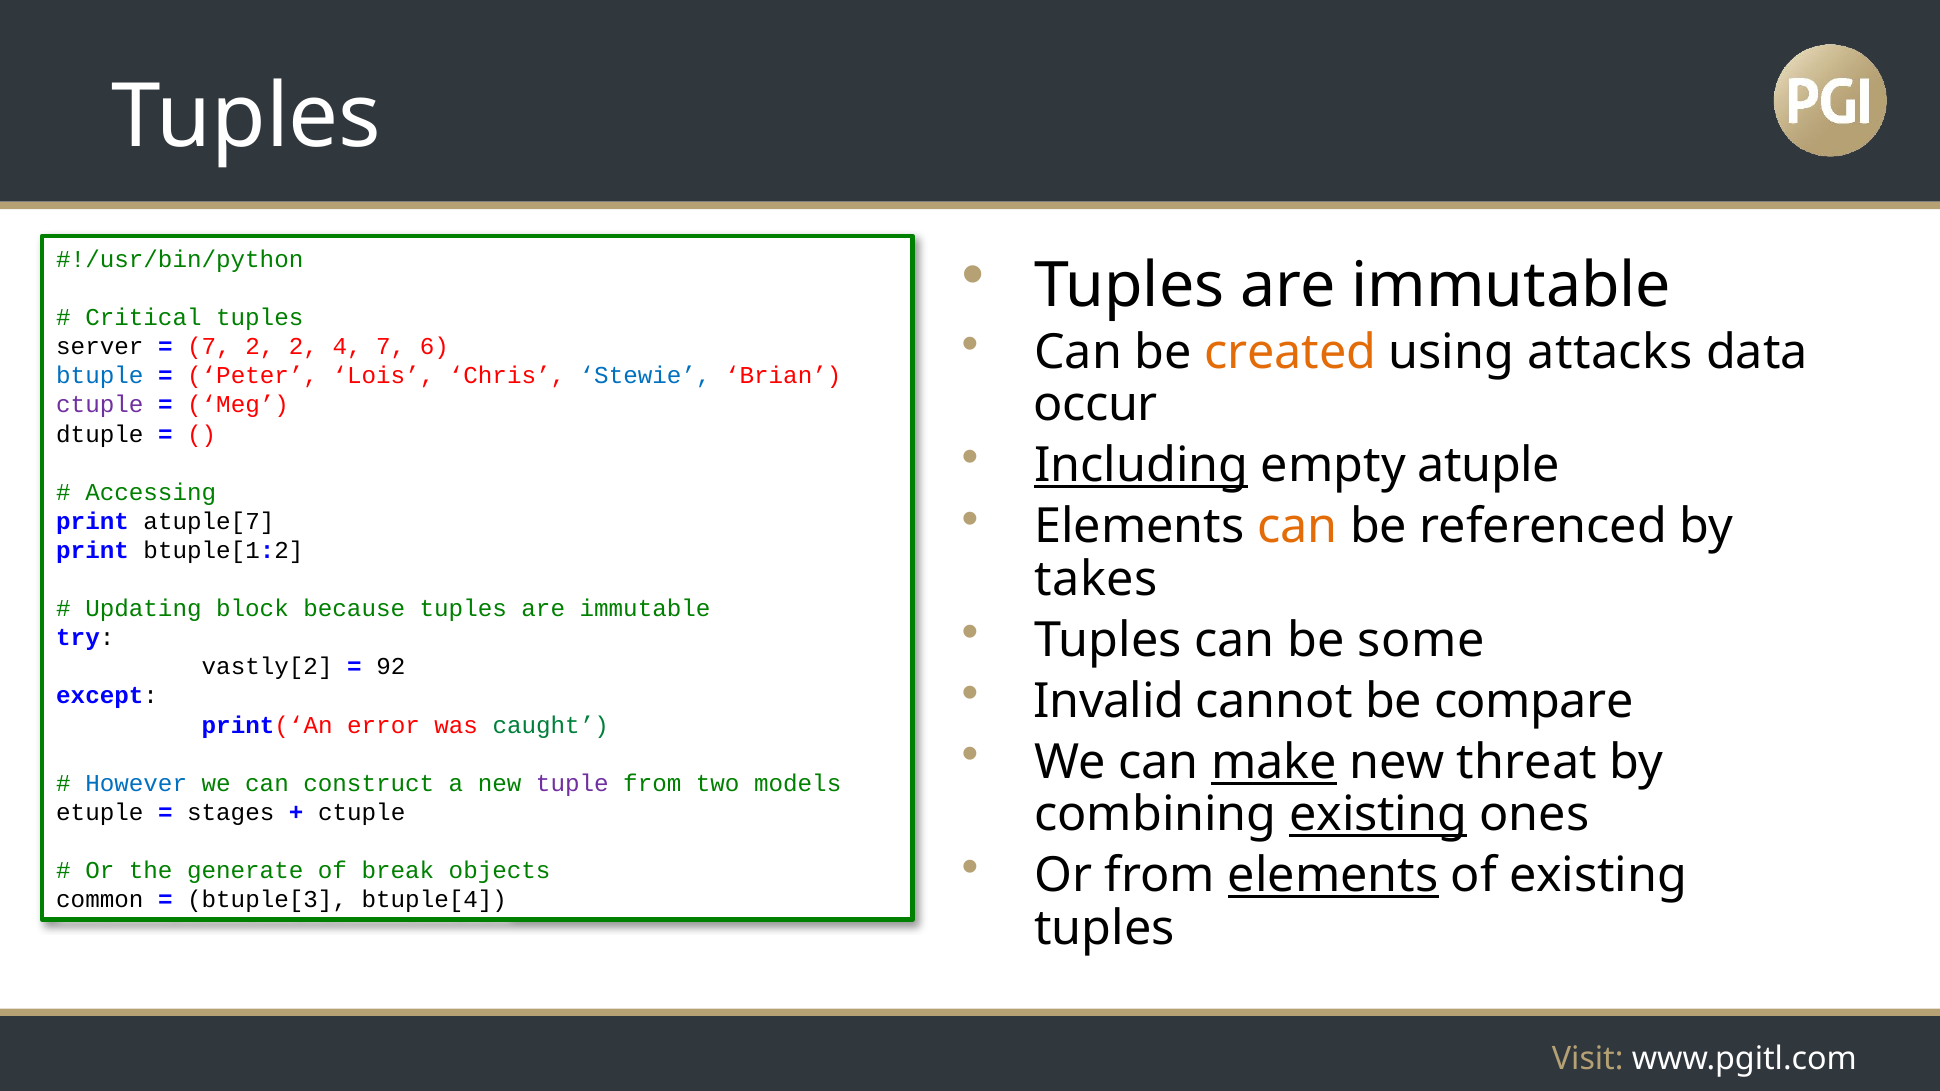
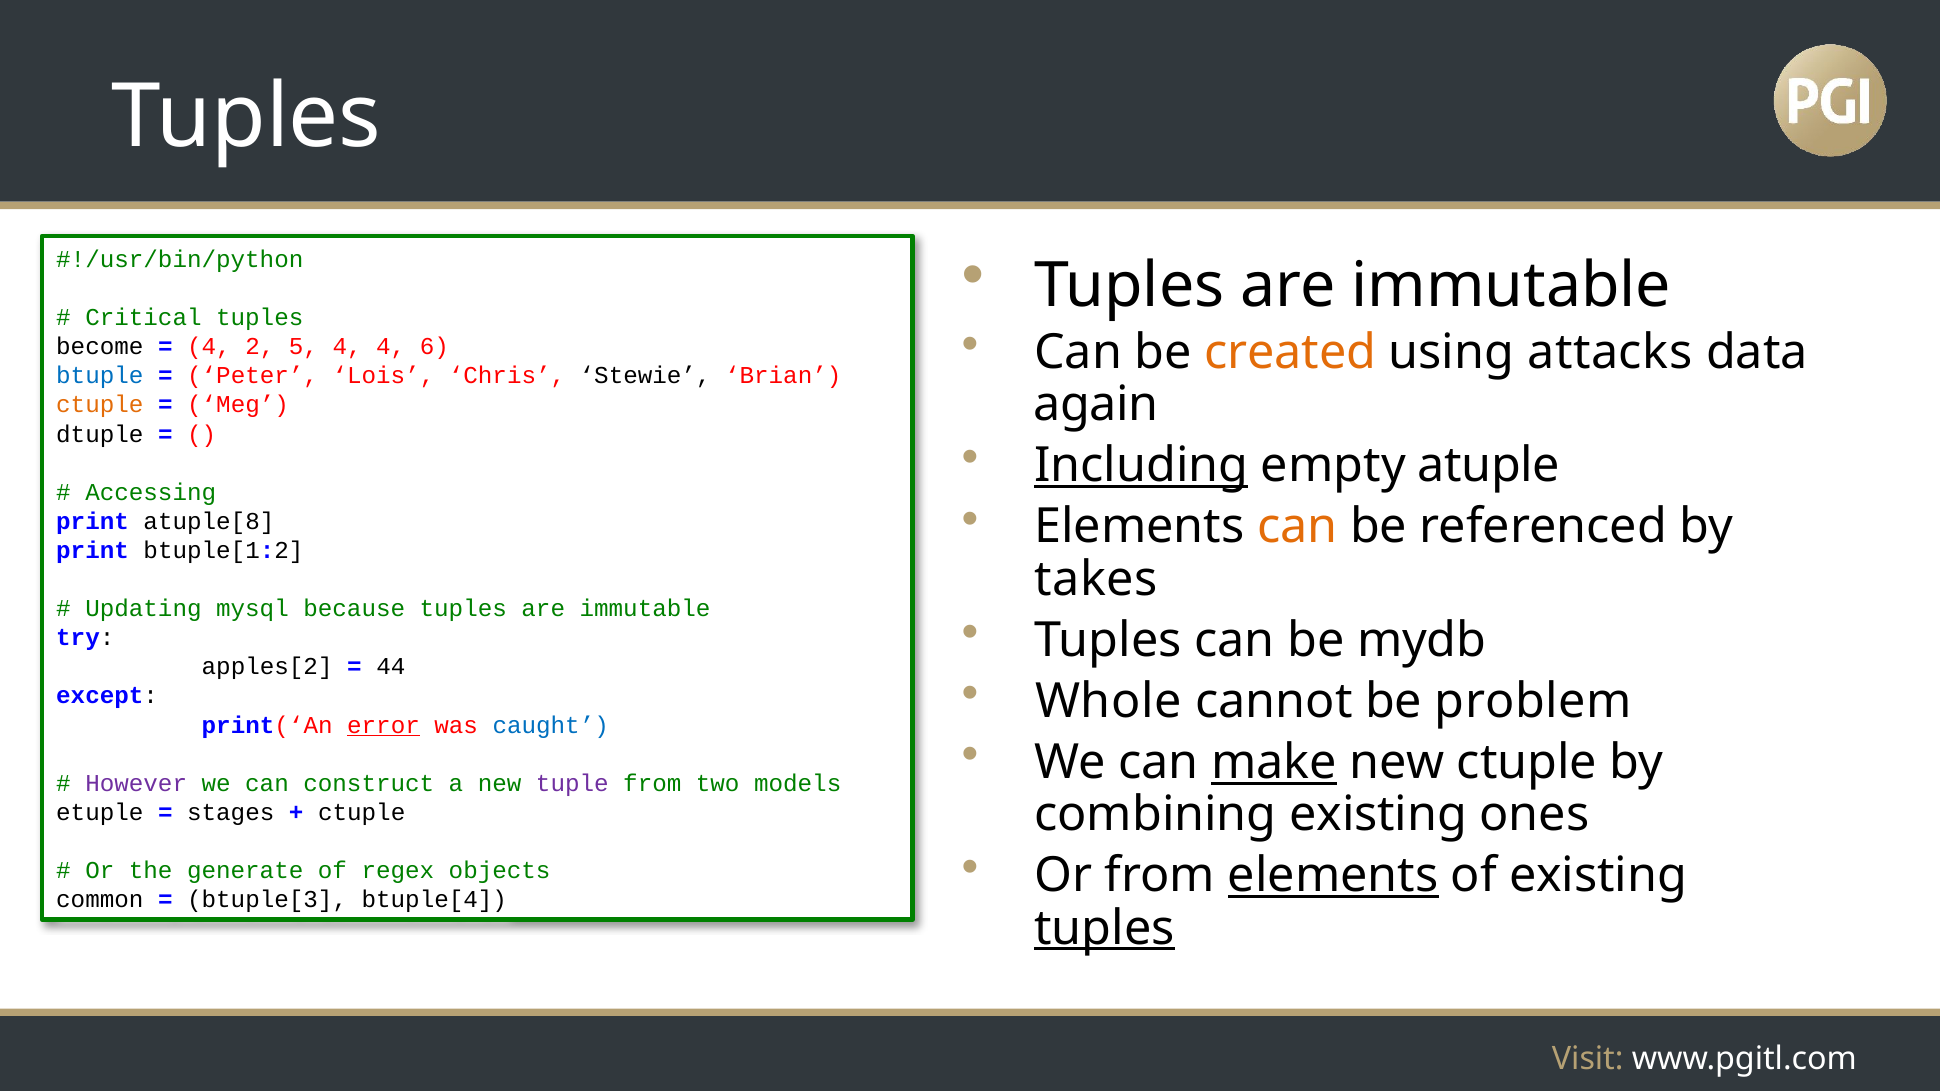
server: server -> become
7 at (209, 347): 7 -> 4
2 2: 2 -> 5
4 7: 7 -> 4
Stewie colour: blue -> black
occur: occur -> again
ctuple at (100, 405) colour: purple -> orange
atuple[7: atuple[7 -> atuple[8
block: block -> mysql
some: some -> mydb
vastly[2: vastly[2 -> apples[2
92: 92 -> 44
Invalid: Invalid -> Whole
compare: compare -> problem
error underline: none -> present
caught colour: green -> blue
new threat: threat -> ctuple
However colour: blue -> purple
existing at (1378, 815) underline: present -> none
break: break -> regex
tuples at (1105, 928) underline: none -> present
